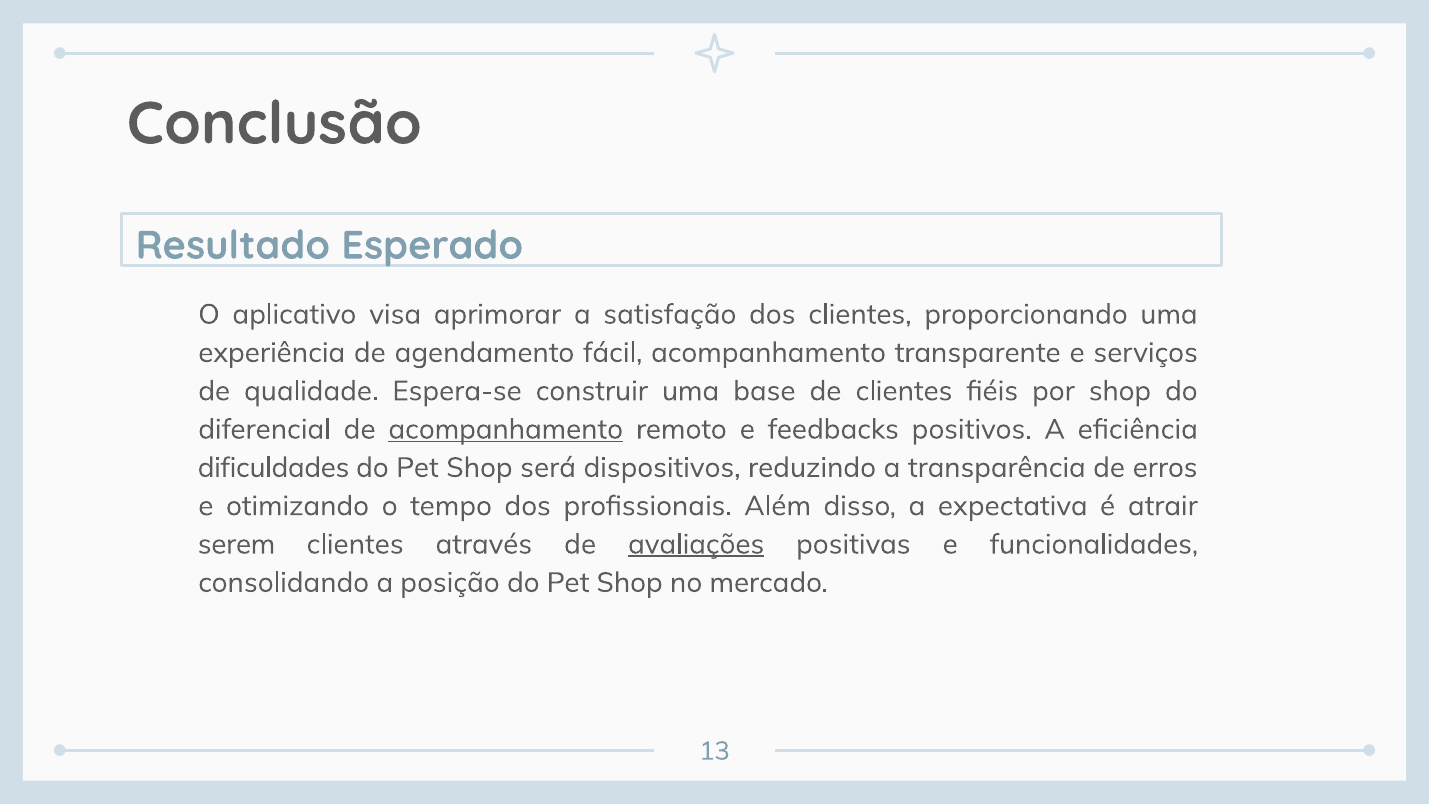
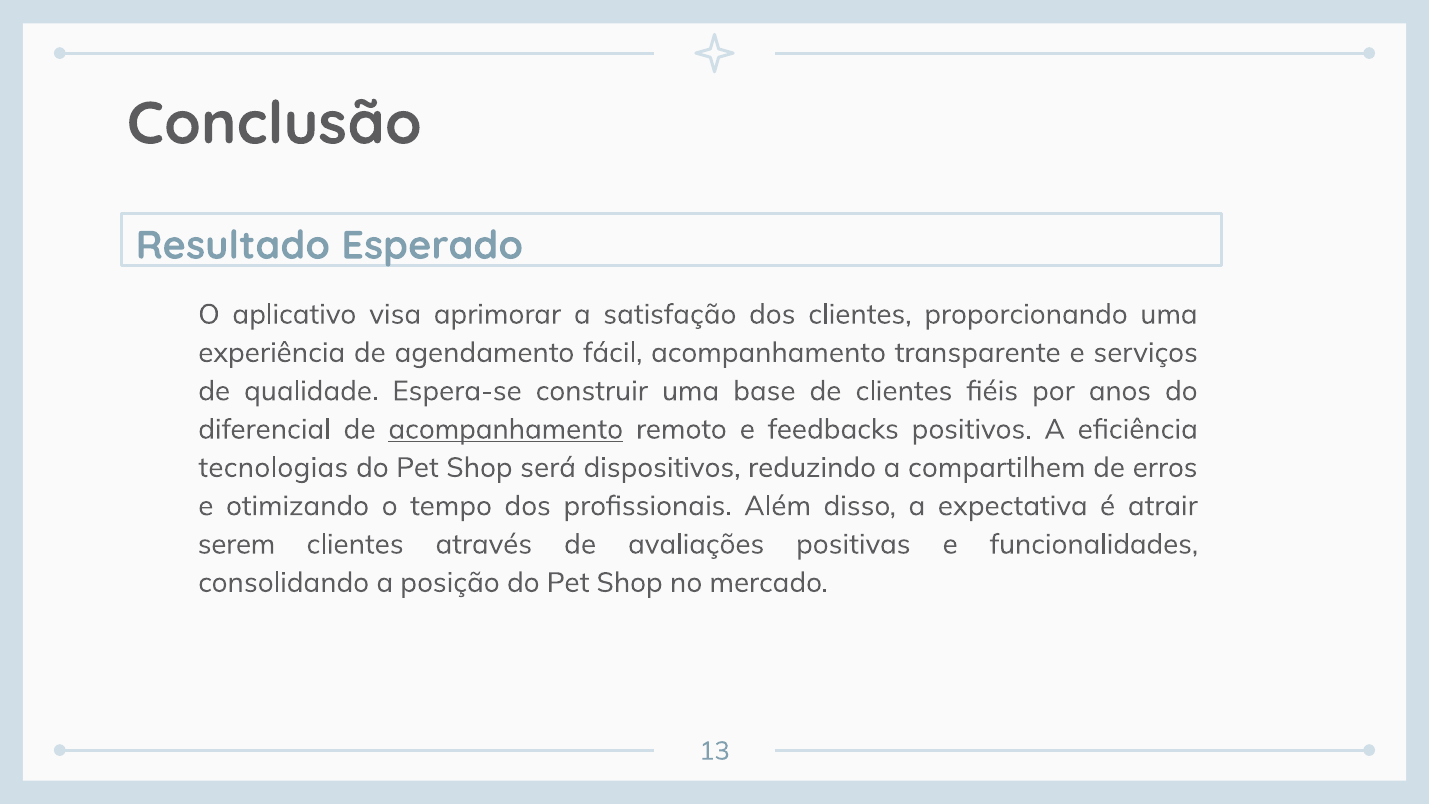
por shop: shop -> anos
dificuldades: dificuldades -> tecnologias
transparência: transparência -> compartilhem
avaliações underline: present -> none
